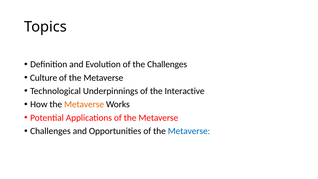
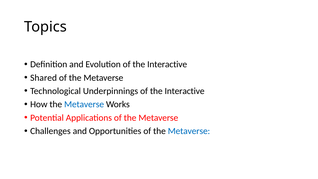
Evolution of the Challenges: Challenges -> Interactive
Culture: Culture -> Shared
Metaverse at (84, 104) colour: orange -> blue
